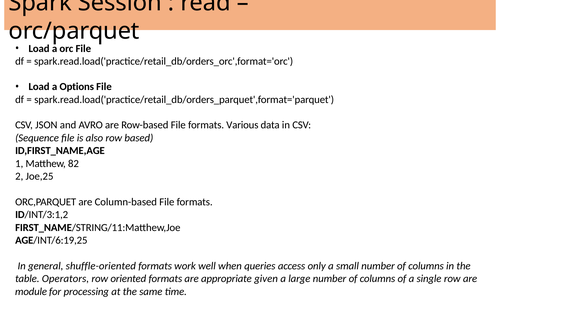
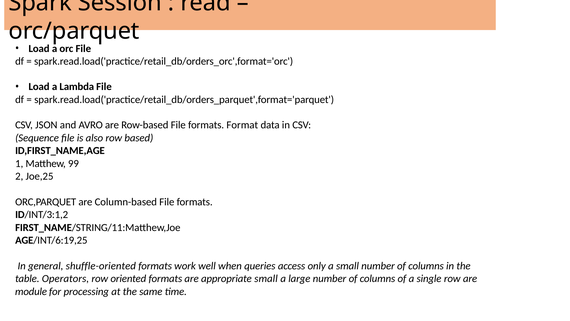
Options: Options -> Lambda
Various: Various -> Format
82: 82 -> 99
appropriate given: given -> small
